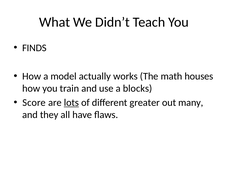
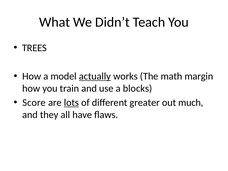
FINDS: FINDS -> TREES
actually underline: none -> present
houses: houses -> margin
many: many -> much
